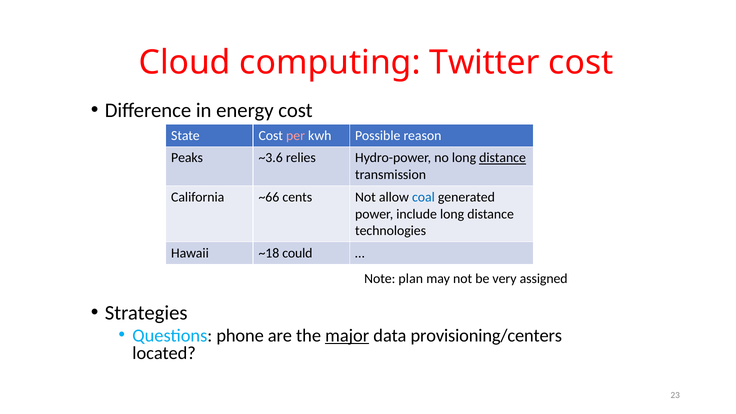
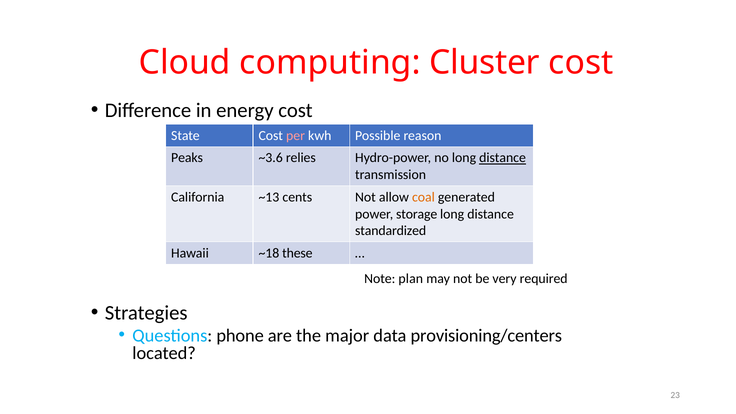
Twitter: Twitter -> Cluster
~66: ~66 -> ~13
coal colour: blue -> orange
include: include -> storage
technologies: technologies -> standardized
could: could -> these
assigned: assigned -> required
major underline: present -> none
